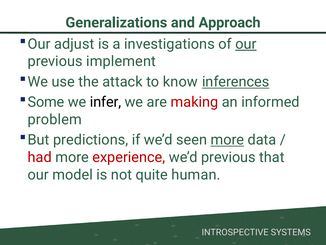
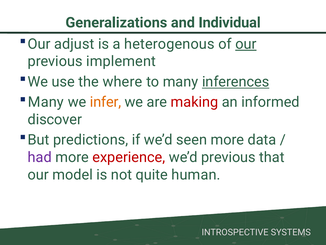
Approach: Approach -> Individual
investigations: investigations -> heterogenous
attack: attack -> where
to know: know -> many
Some at (46, 102): Some -> Many
infer colour: black -> orange
problem: problem -> discover
more at (227, 140) underline: present -> none
had colour: red -> purple
